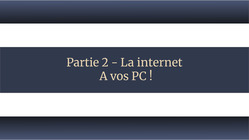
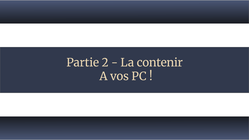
internet: internet -> contenir
